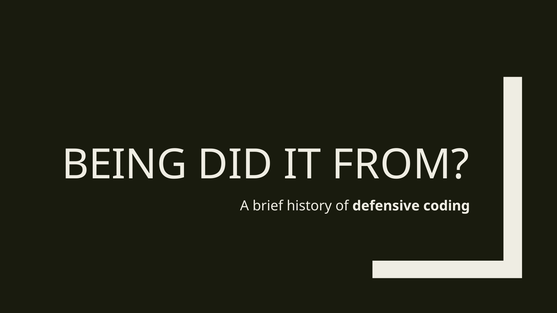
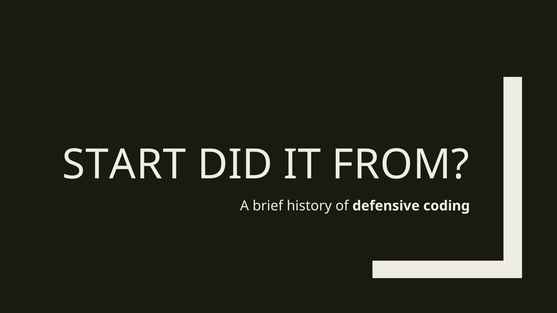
BEING: BEING -> START
